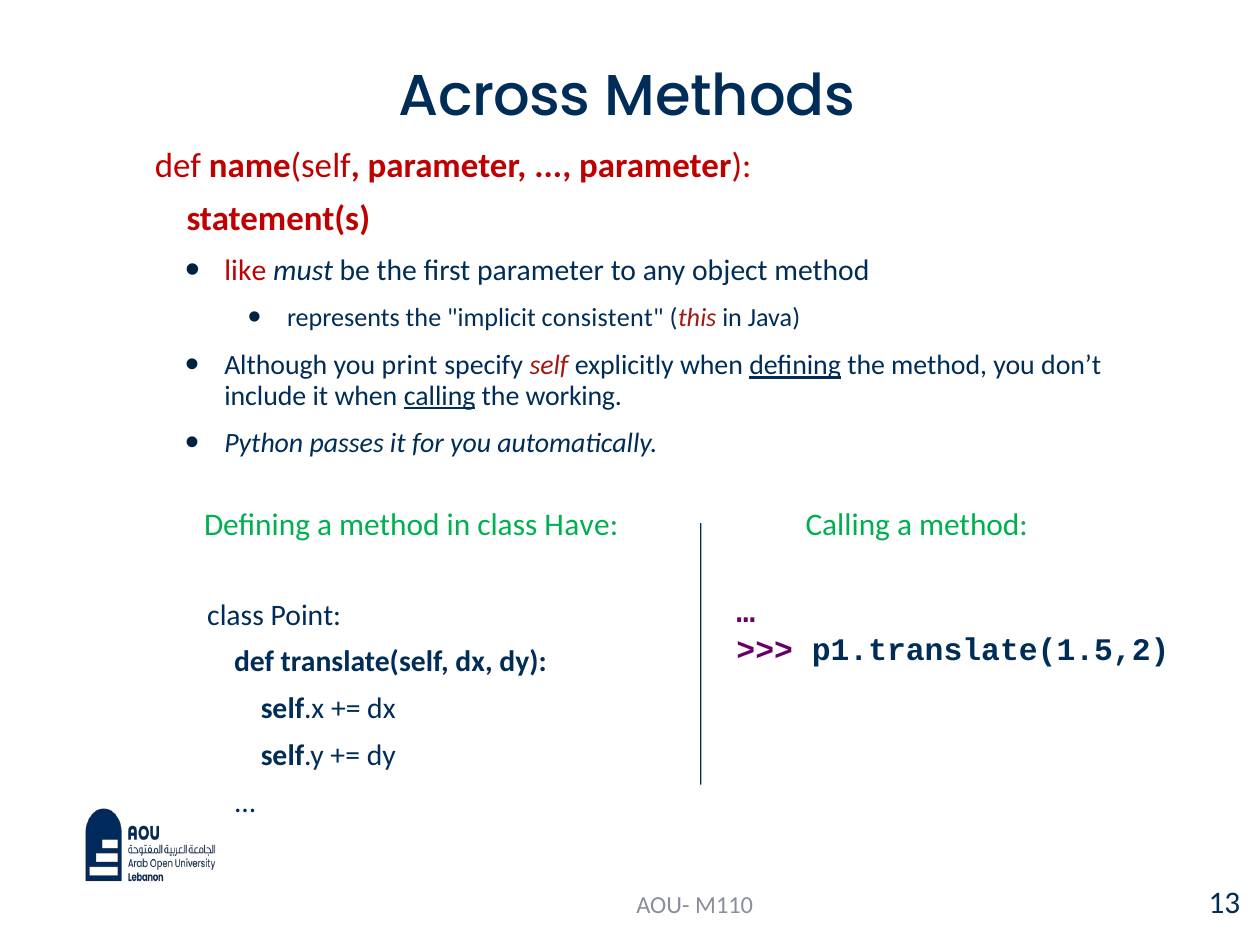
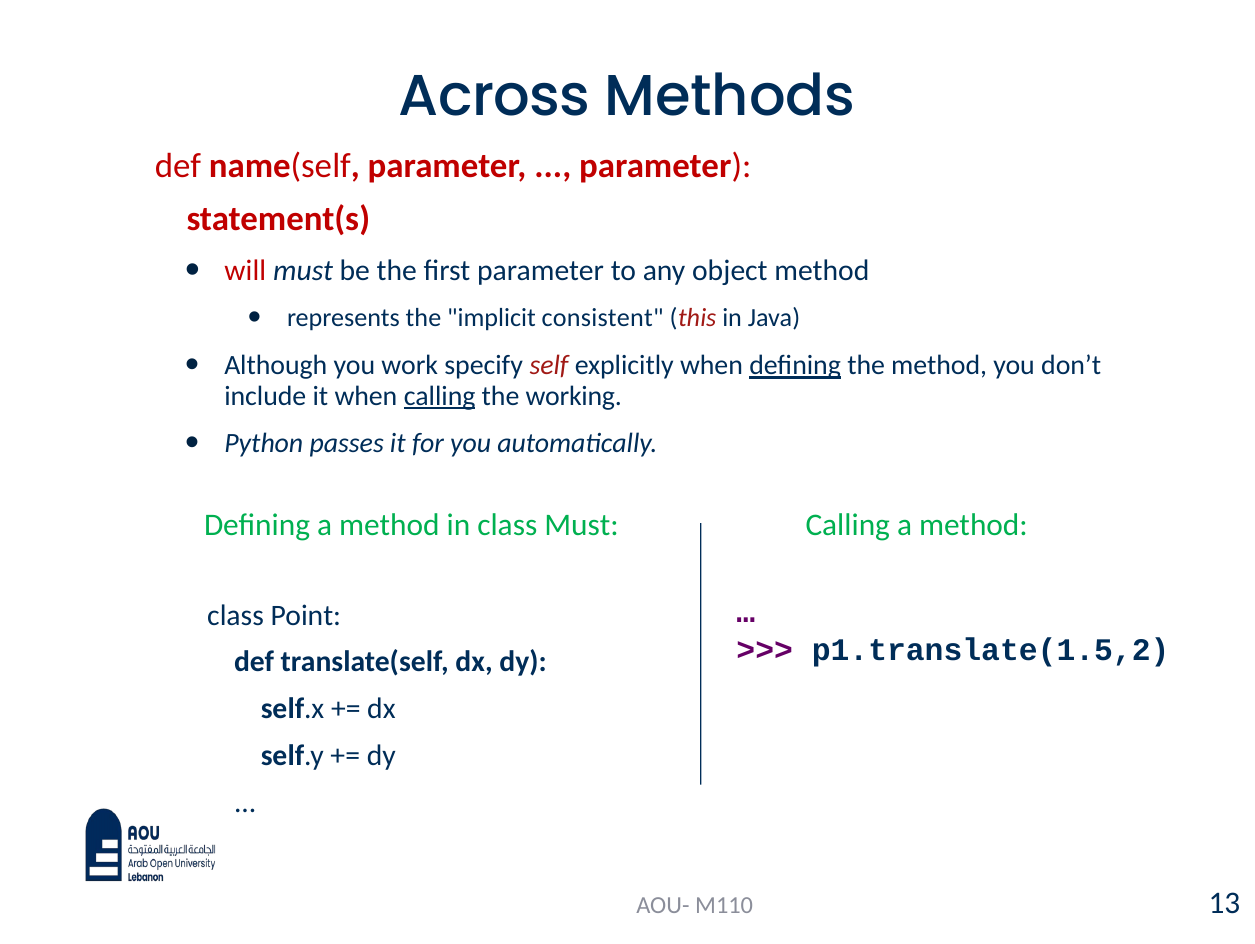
like: like -> will
print: print -> work
class Have: Have -> Must
